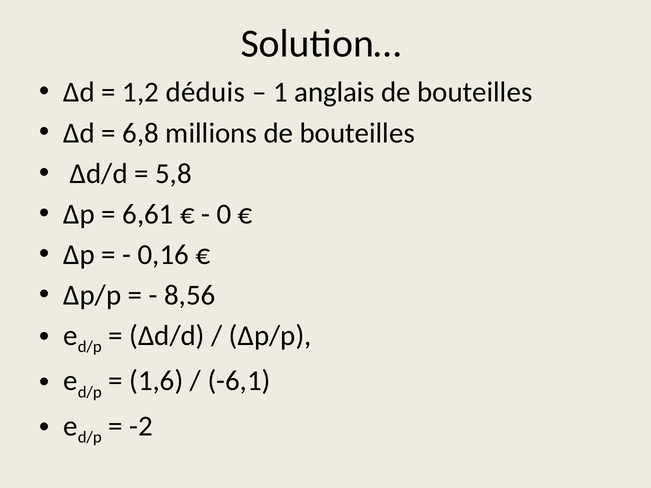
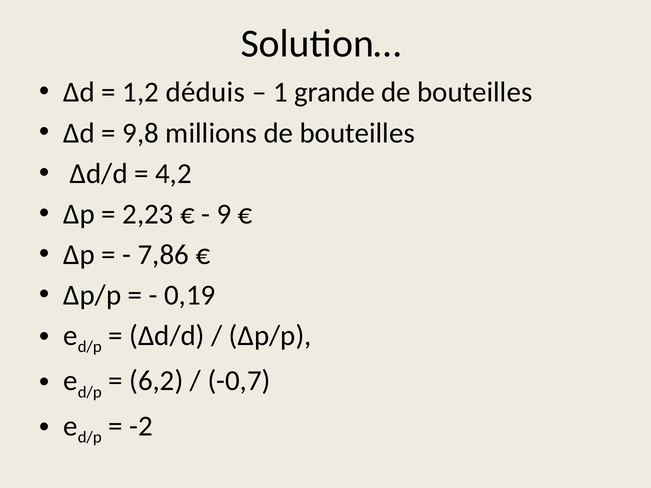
anglais: anglais -> grande
6,8: 6,8 -> 9,8
5,8: 5,8 -> 4,2
6,61: 6,61 -> 2,23
0: 0 -> 9
0,16: 0,16 -> 7,86
8,56: 8,56 -> 0,19
1,6: 1,6 -> 6,2
-6,1: -6,1 -> -0,7
